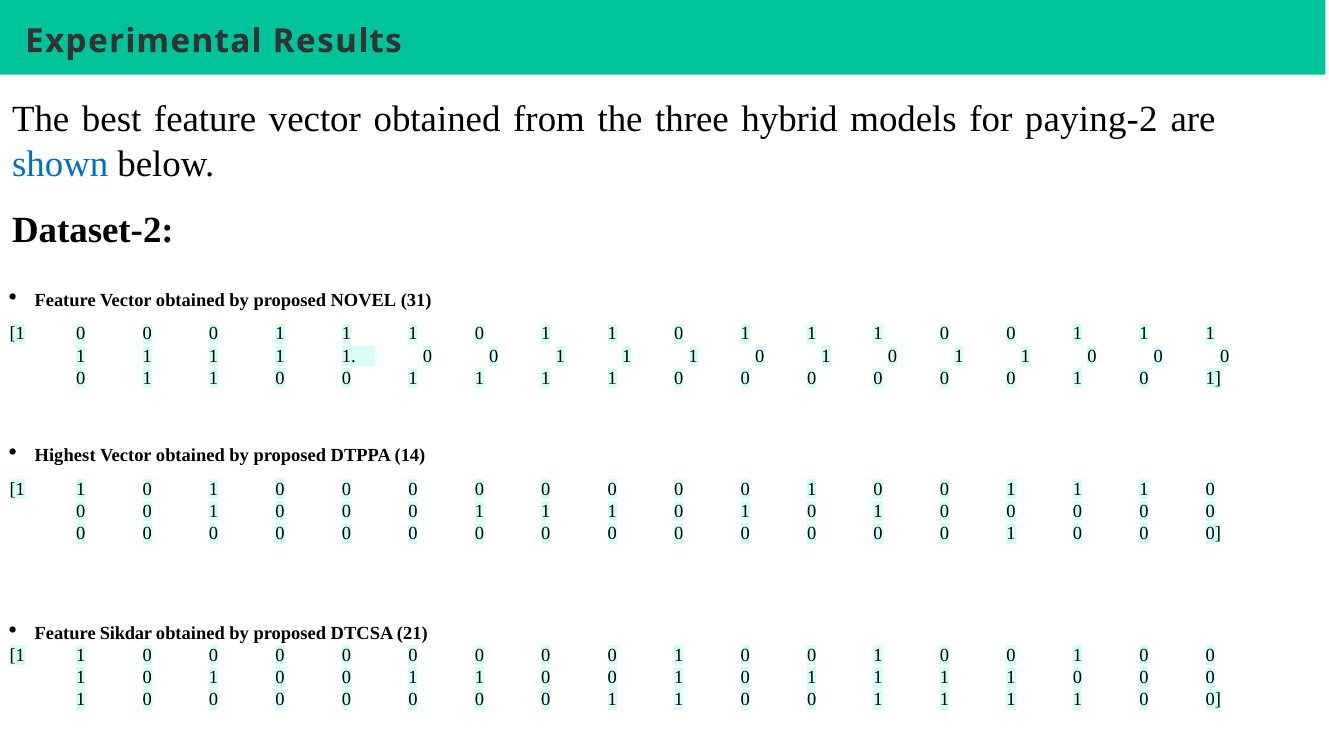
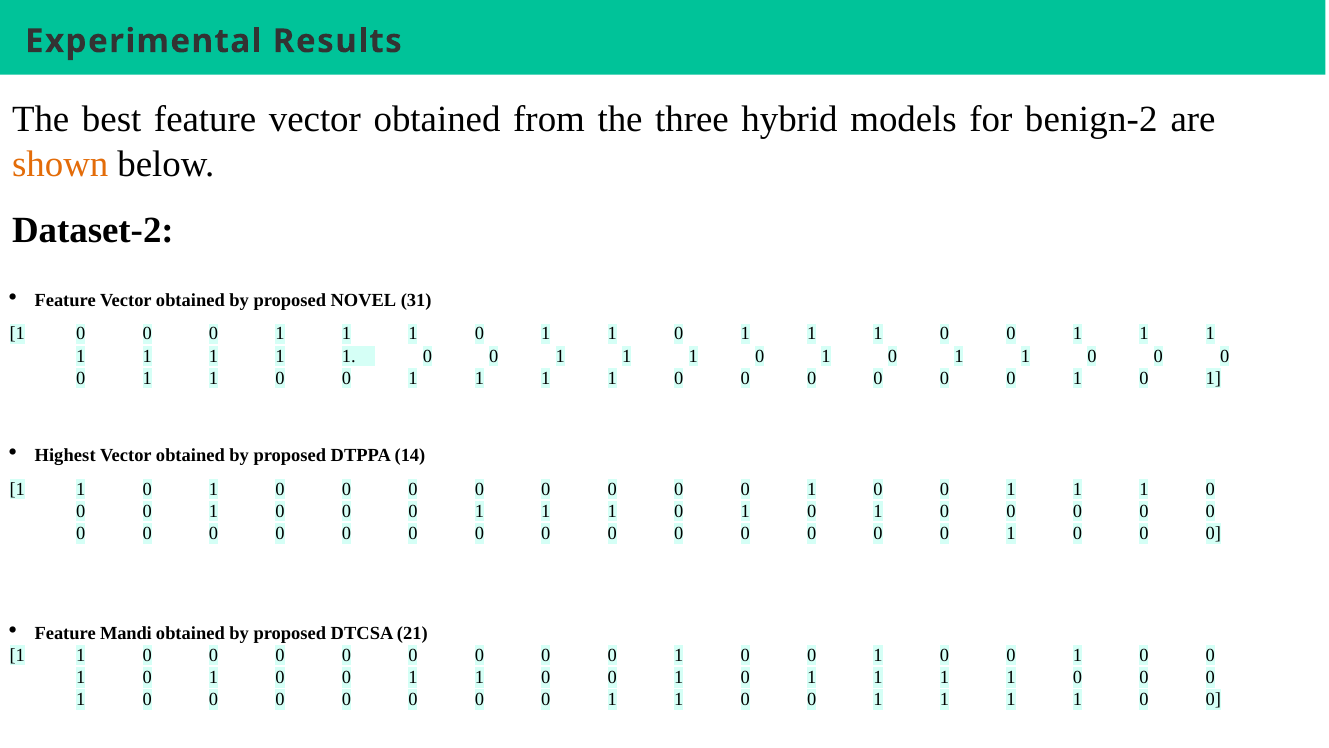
paying-2: paying-2 -> benign-2
shown colour: blue -> orange
Sikdar: Sikdar -> Mandi
